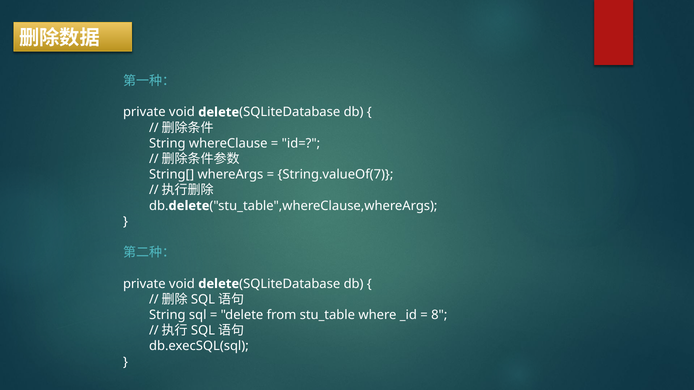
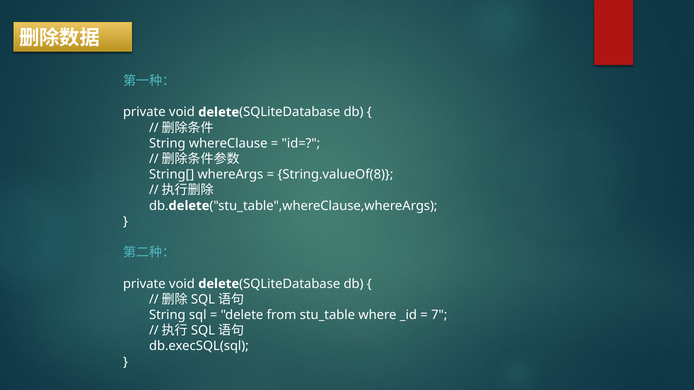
String.valueOf(7: String.valueOf(7 -> String.valueOf(8
8: 8 -> 7
